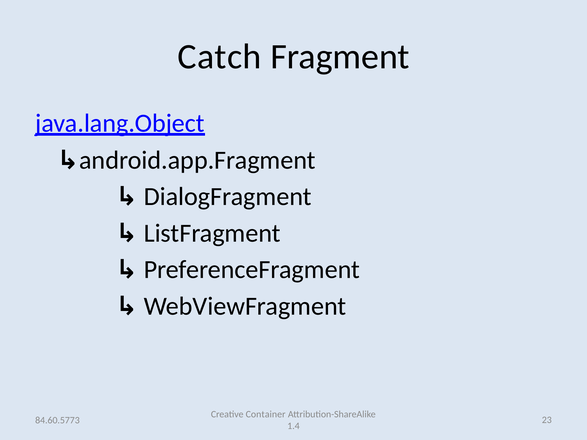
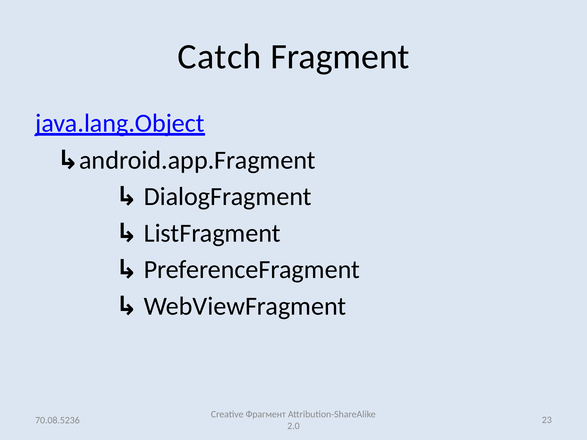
Container: Container -> Фрагмент
84.60.5773: 84.60.5773 -> 70.08.5236
1.4: 1.4 -> 2.0
